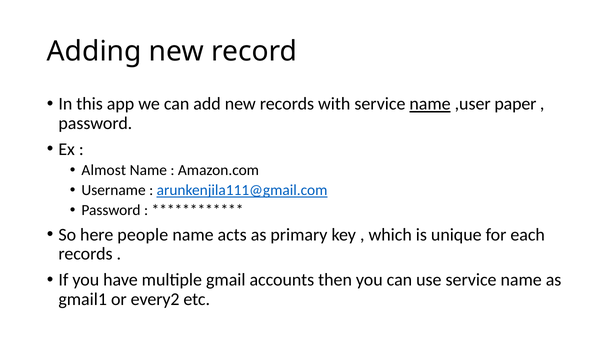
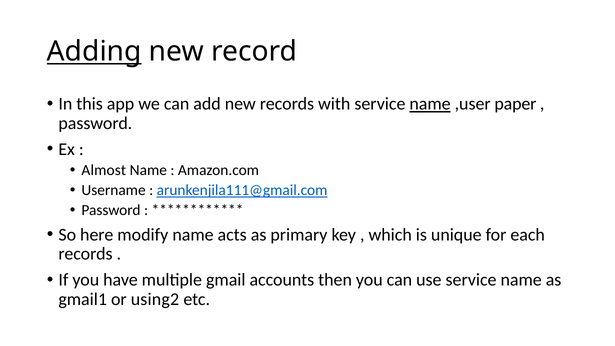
Adding underline: none -> present
people: people -> modify
every2: every2 -> using2
